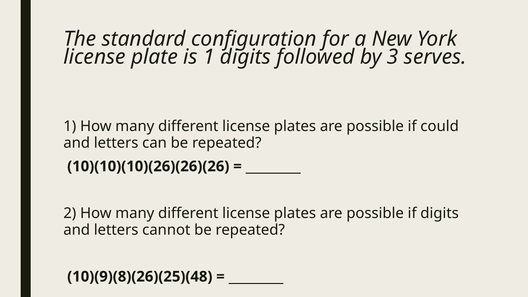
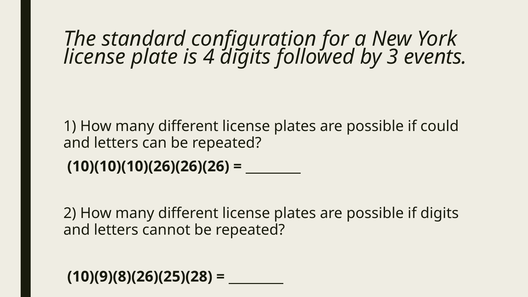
is 1: 1 -> 4
serves: serves -> events
10)(9)(8)(26)(25)(48: 10)(9)(8)(26)(25)(48 -> 10)(9)(8)(26)(25)(28
